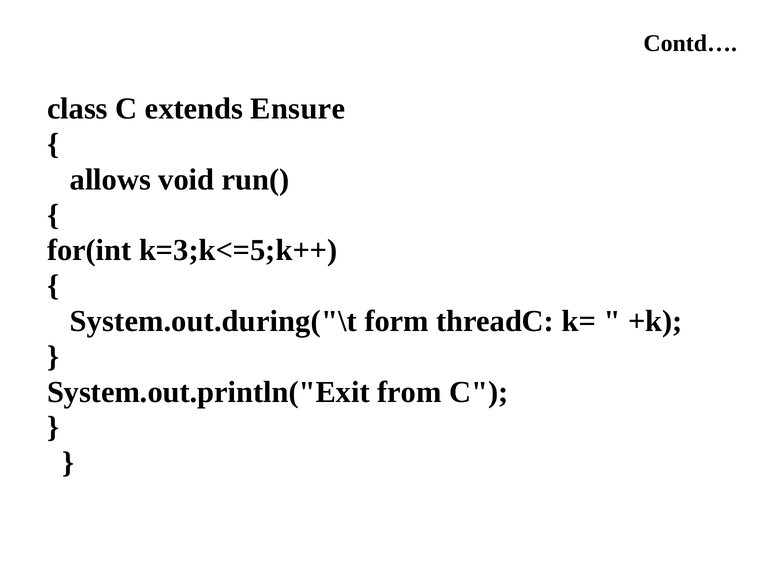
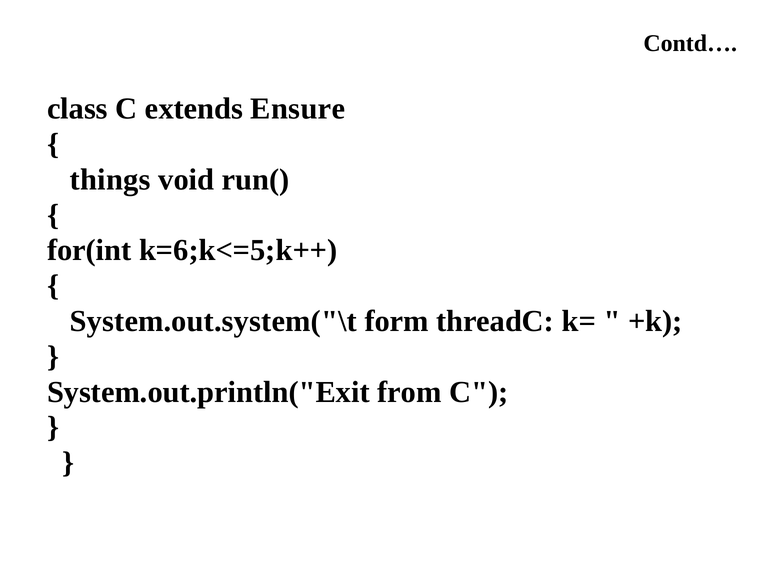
allows: allows -> things
k=3;k<=5;k++: k=3;k<=5;k++ -> k=6;k<=5;k++
System.out.during("\t: System.out.during("\t -> System.out.system("\t
